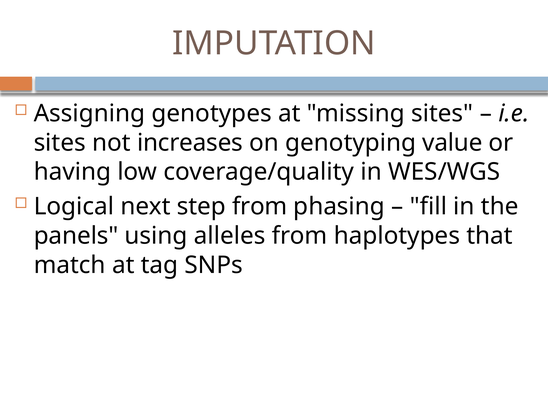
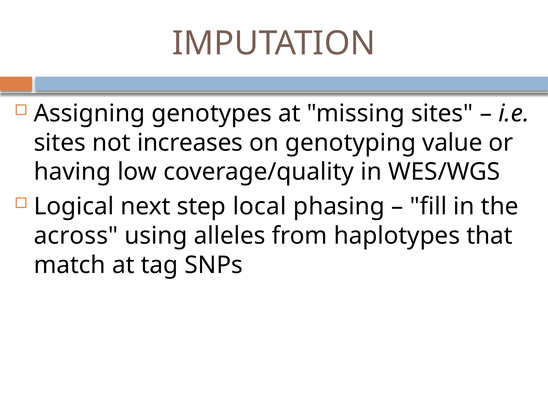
step from: from -> local
panels: panels -> across
